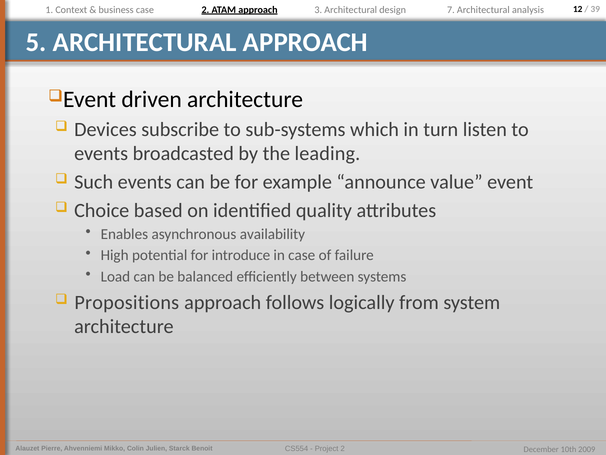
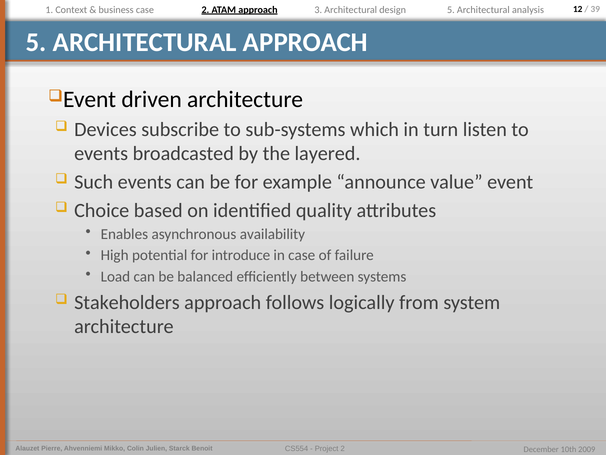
design 7: 7 -> 5
leading: leading -> layered
Propositions: Propositions -> Stakeholders
